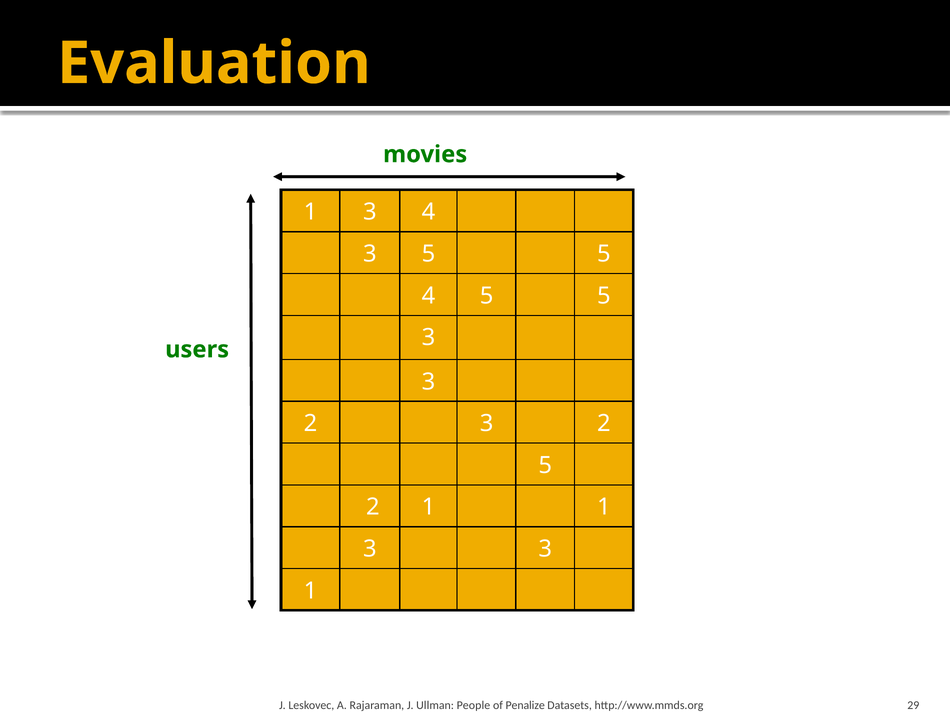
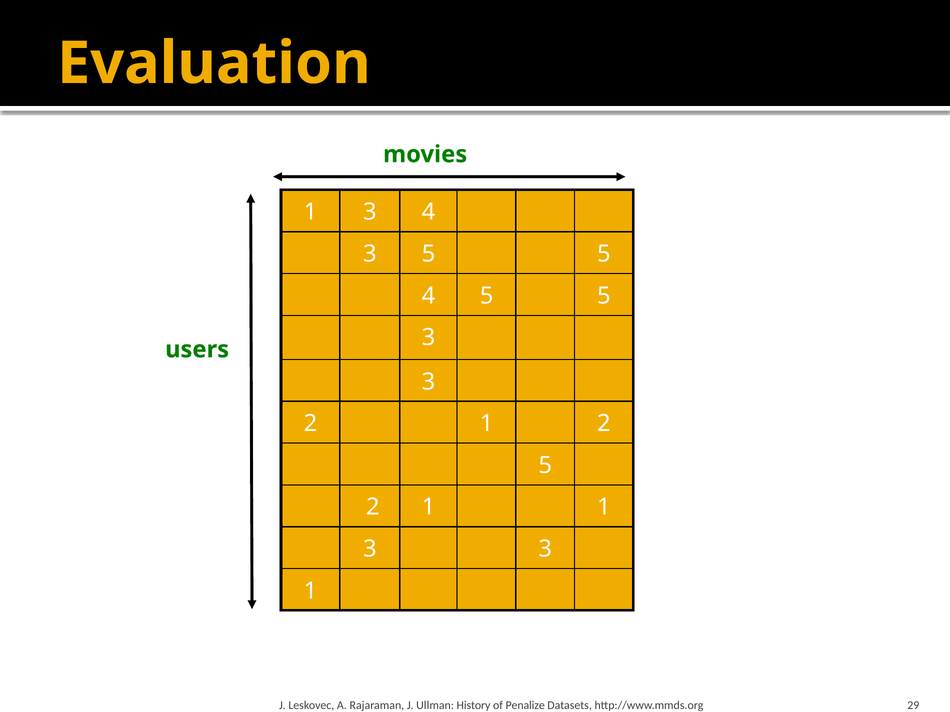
3 at (487, 424): 3 -> 1
People: People -> History
